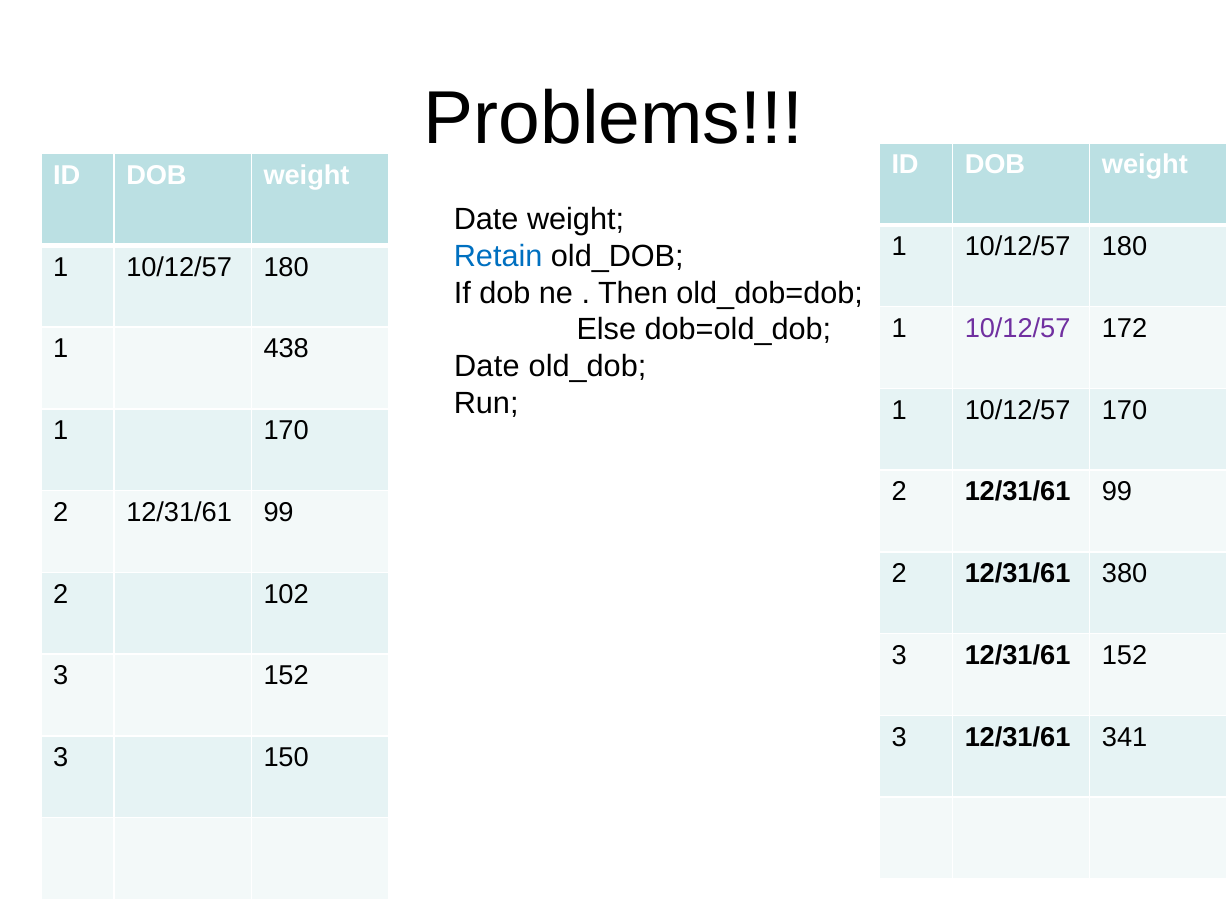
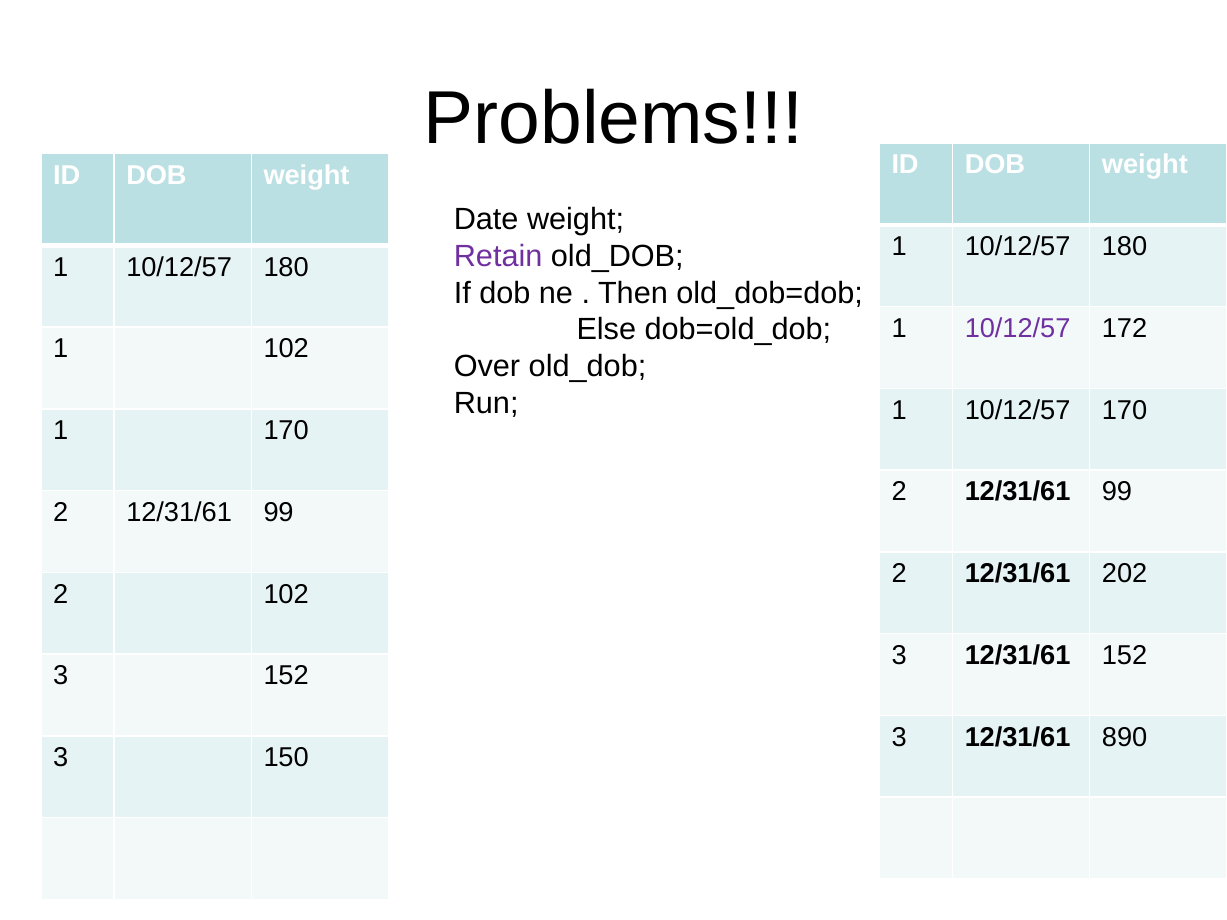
Retain colour: blue -> purple
1 438: 438 -> 102
Date at (487, 367): Date -> Over
380: 380 -> 202
341: 341 -> 890
